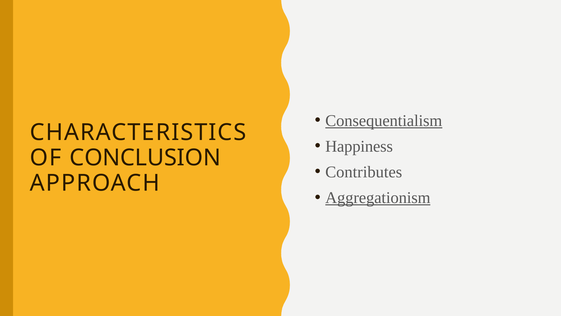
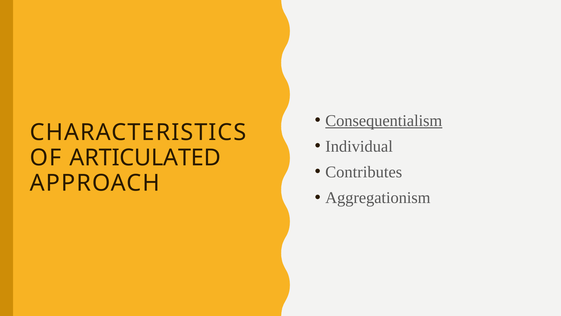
Happiness: Happiness -> Individual
CONCLUSION: CONCLUSION -> ARTICULATED
Aggregationism underline: present -> none
